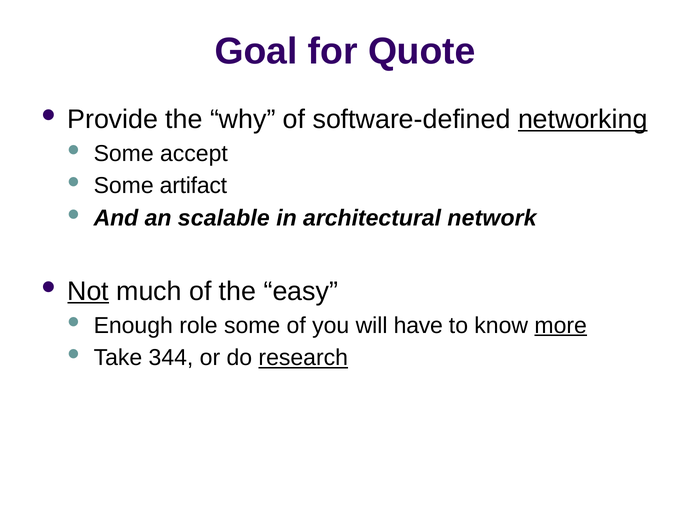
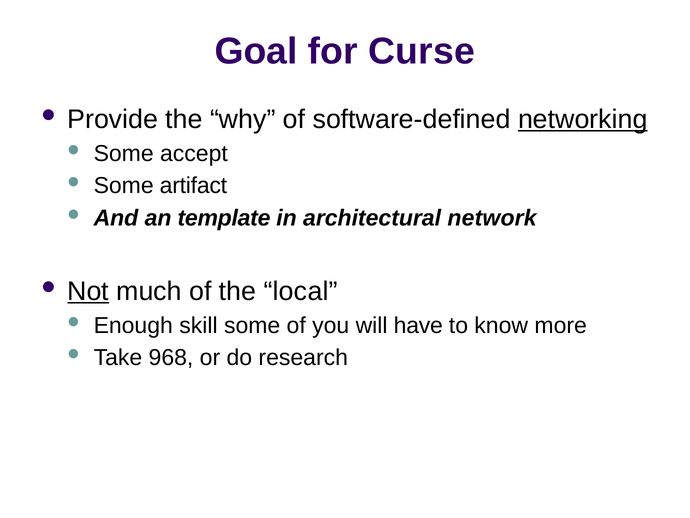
Quote: Quote -> Curse
scalable: scalable -> template
easy: easy -> local
role: role -> skill
more underline: present -> none
344: 344 -> 968
research underline: present -> none
